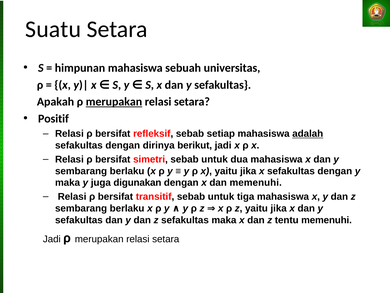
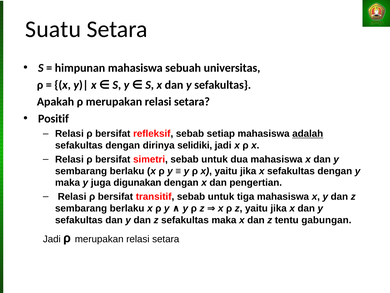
merupakan at (114, 102) underline: present -> none
berikut: berikut -> selidiki
dan memenuhi: memenuhi -> pengertian
tentu memenuhi: memenuhi -> gabungan
